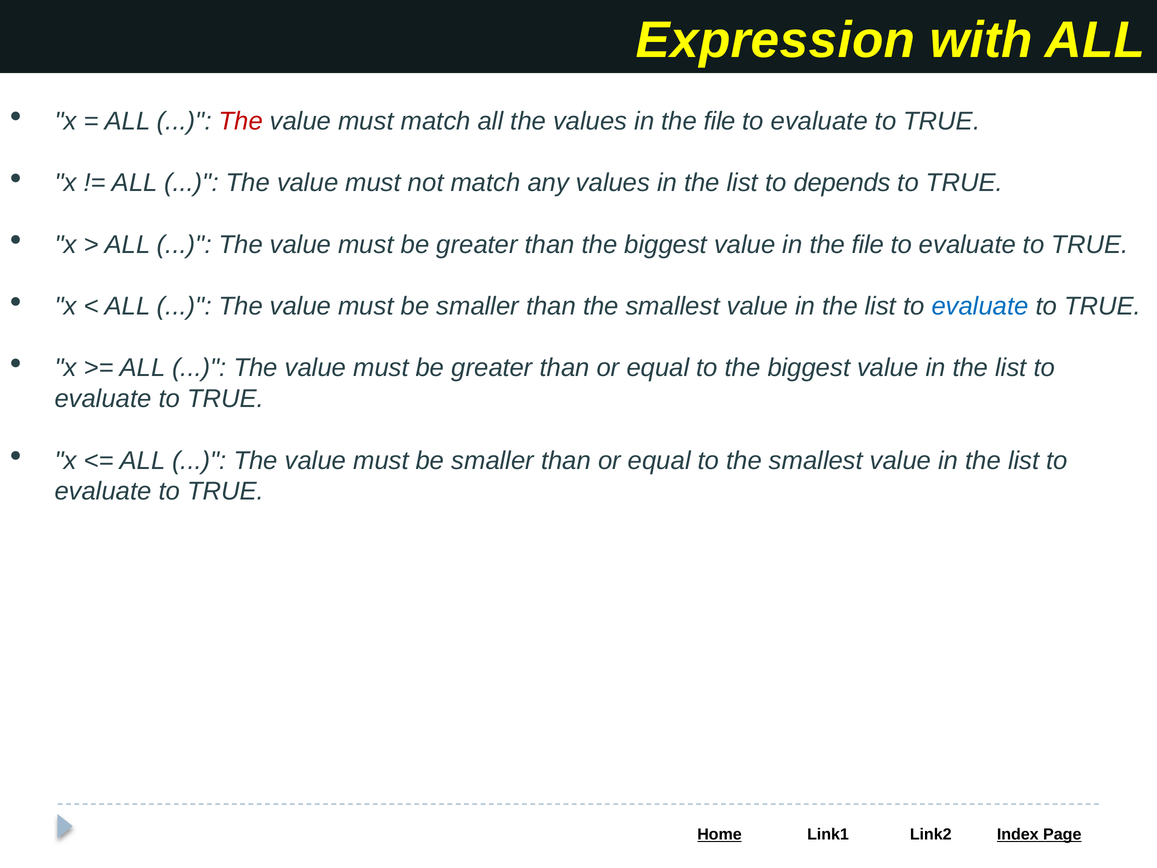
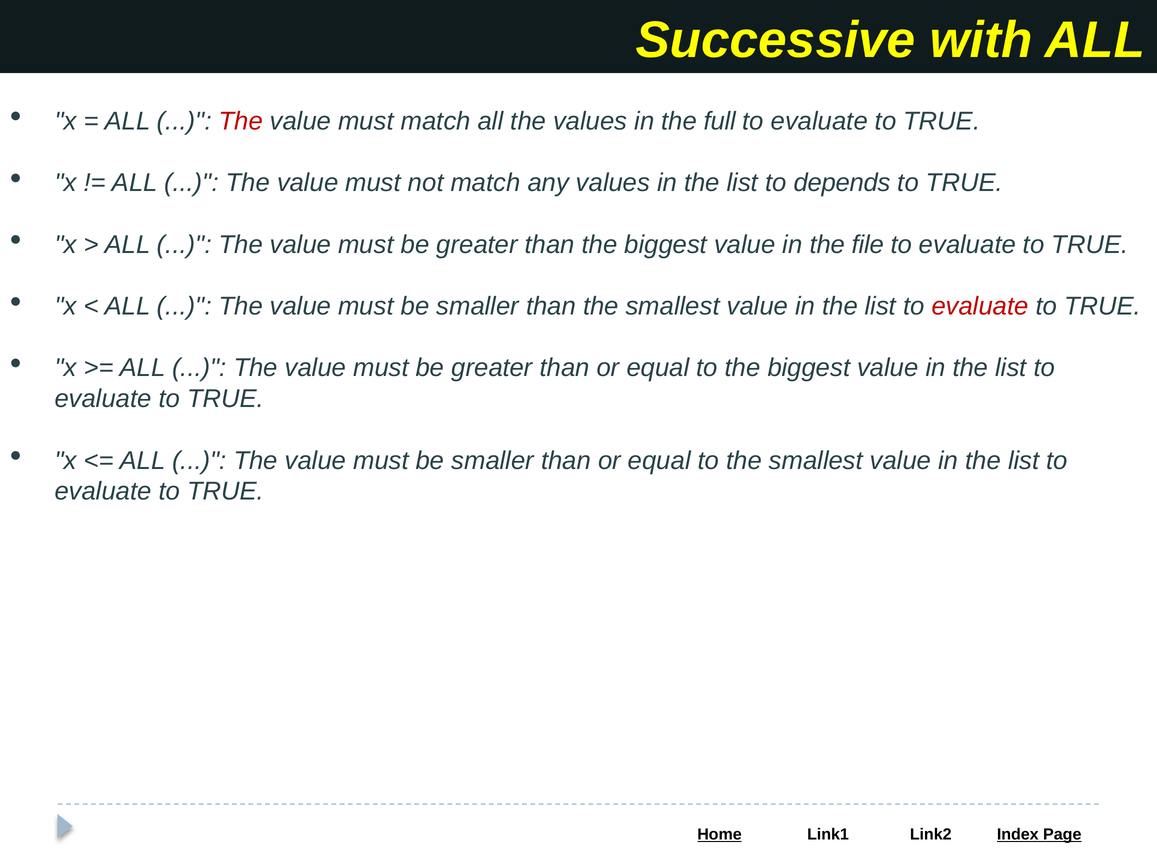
Expression: Expression -> Successive
values in the file: file -> full
evaluate at (980, 306) colour: blue -> red
